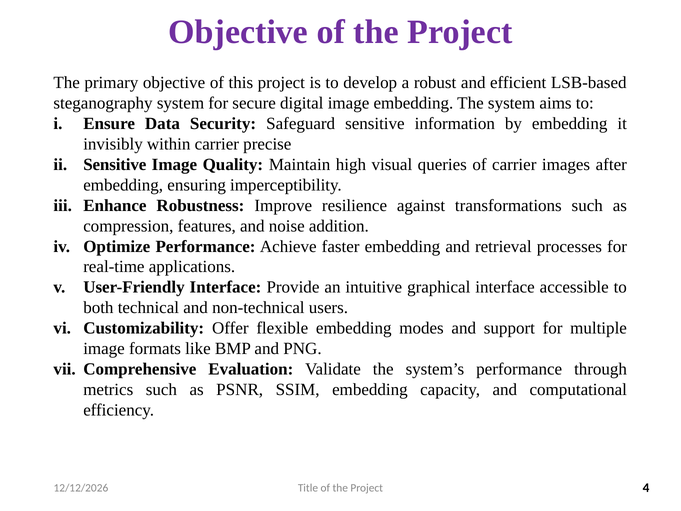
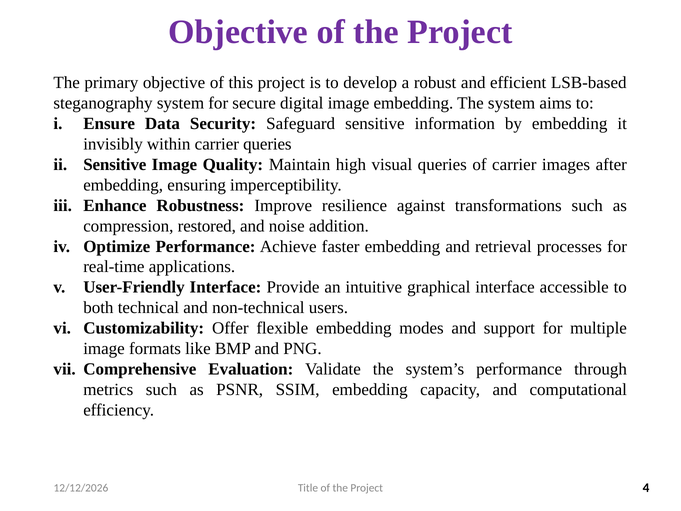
carrier precise: precise -> queries
features: features -> restored
